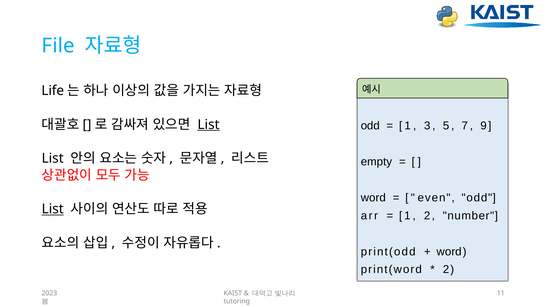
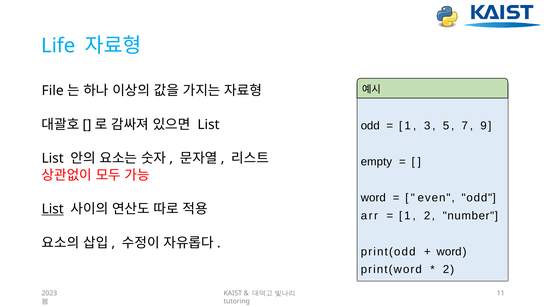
File: File -> Life
Life: Life -> File
List at (208, 125) underline: present -> none
